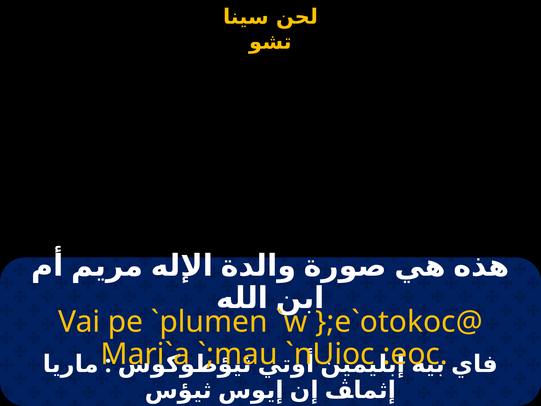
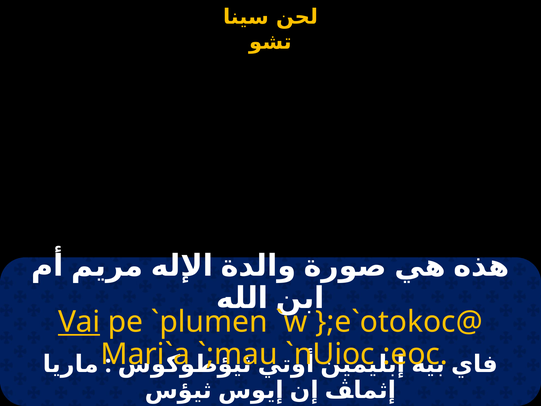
Vai underline: none -> present
